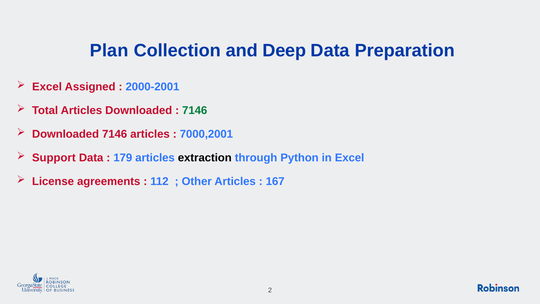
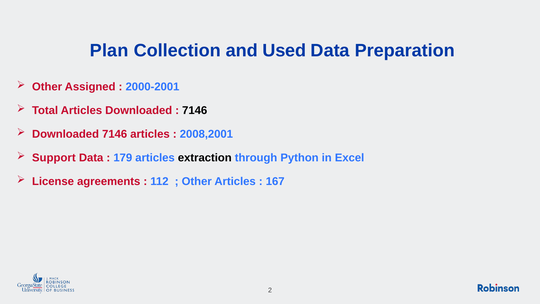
Deep: Deep -> Used
Excel at (47, 87): Excel -> Other
7146 at (195, 110) colour: green -> black
7000,2001: 7000,2001 -> 2008,2001
